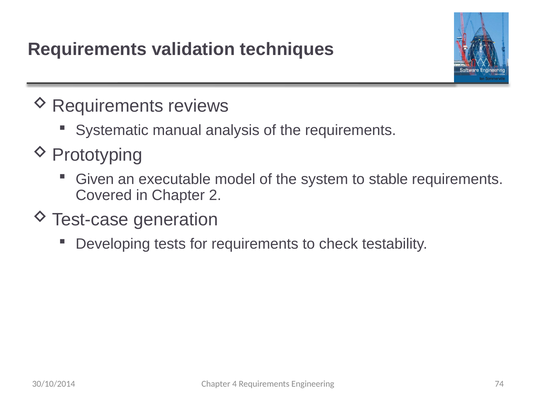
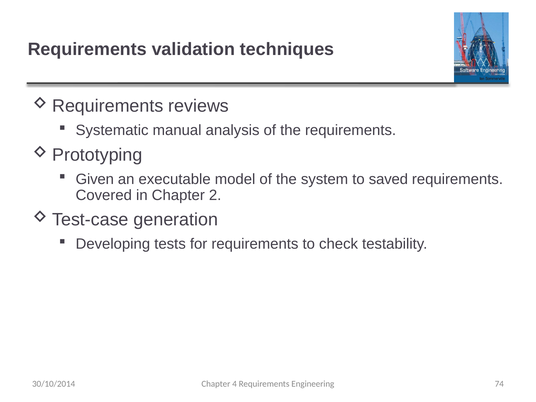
stable: stable -> saved
